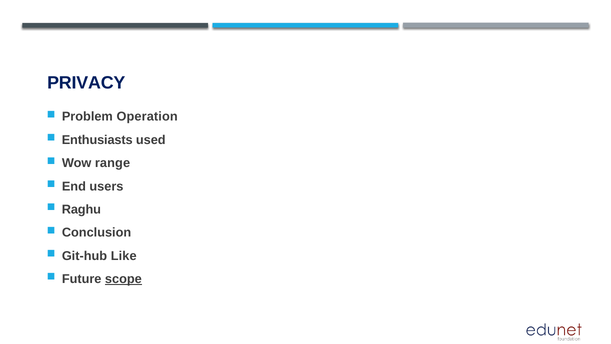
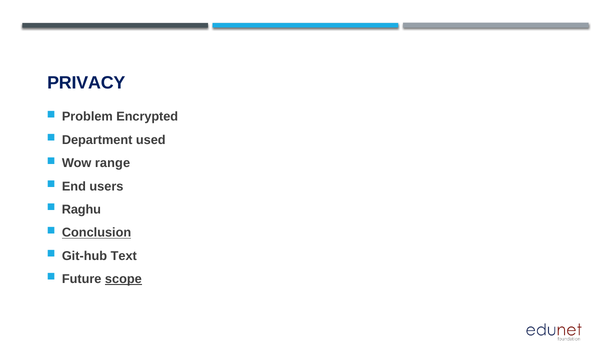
Operation: Operation -> Encrypted
Enthusiasts: Enthusiasts -> Department
Conclusion underline: none -> present
Like: Like -> Text
